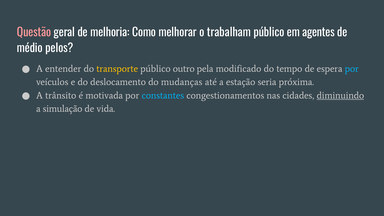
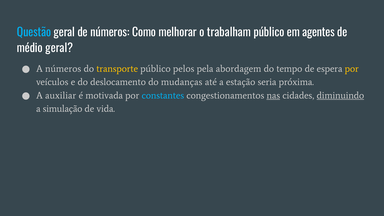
Questão colour: pink -> light blue
de melhoria: melhoria -> números
médio pelos: pelos -> geral
A entender: entender -> números
outro: outro -> pelos
modificado: modificado -> abordagem
por at (352, 69) colour: light blue -> yellow
trânsito: trânsito -> auxiliar
nas underline: none -> present
